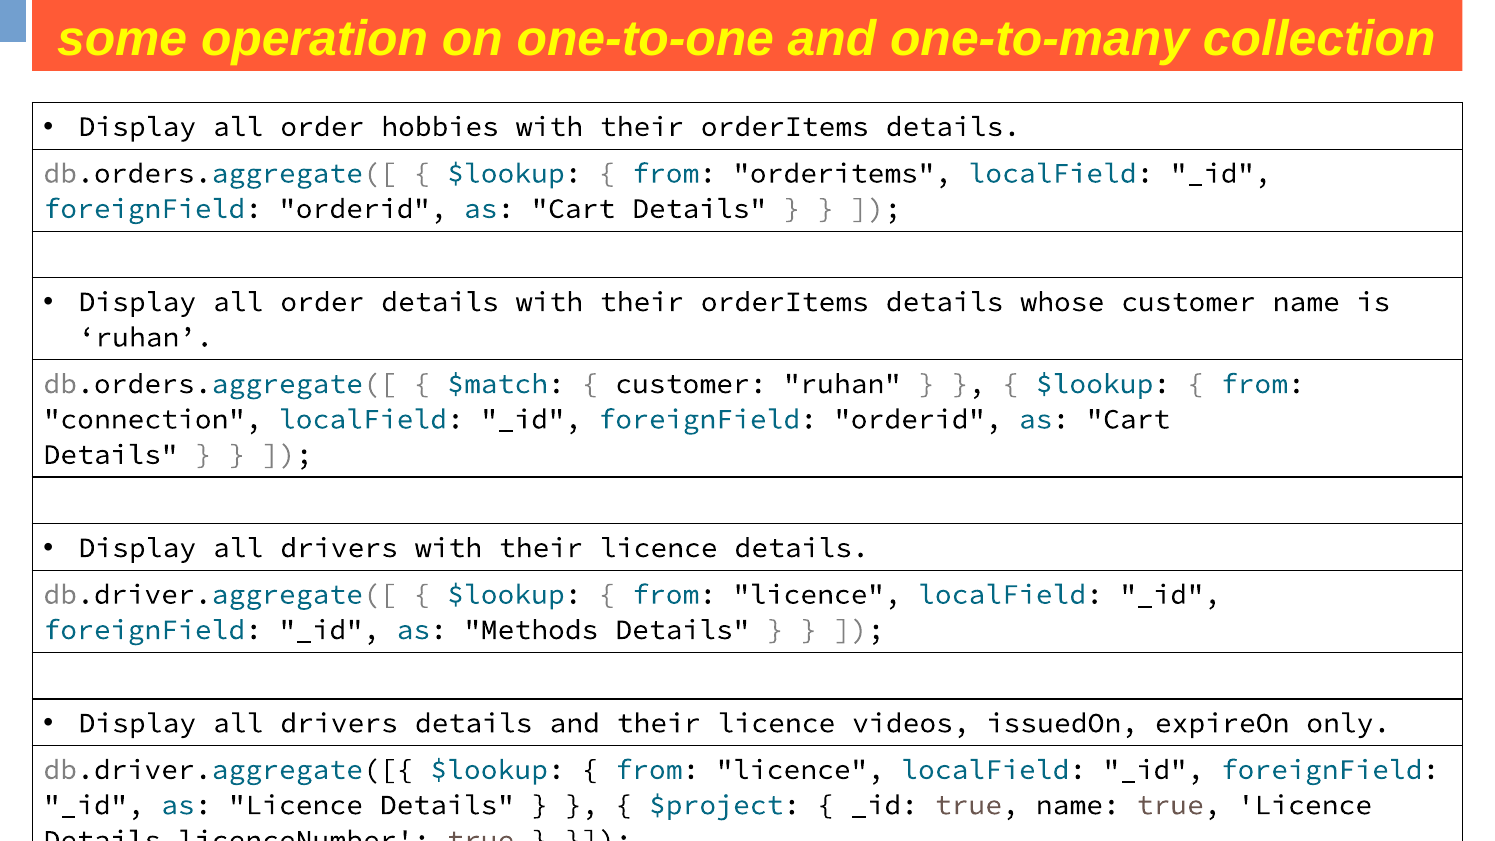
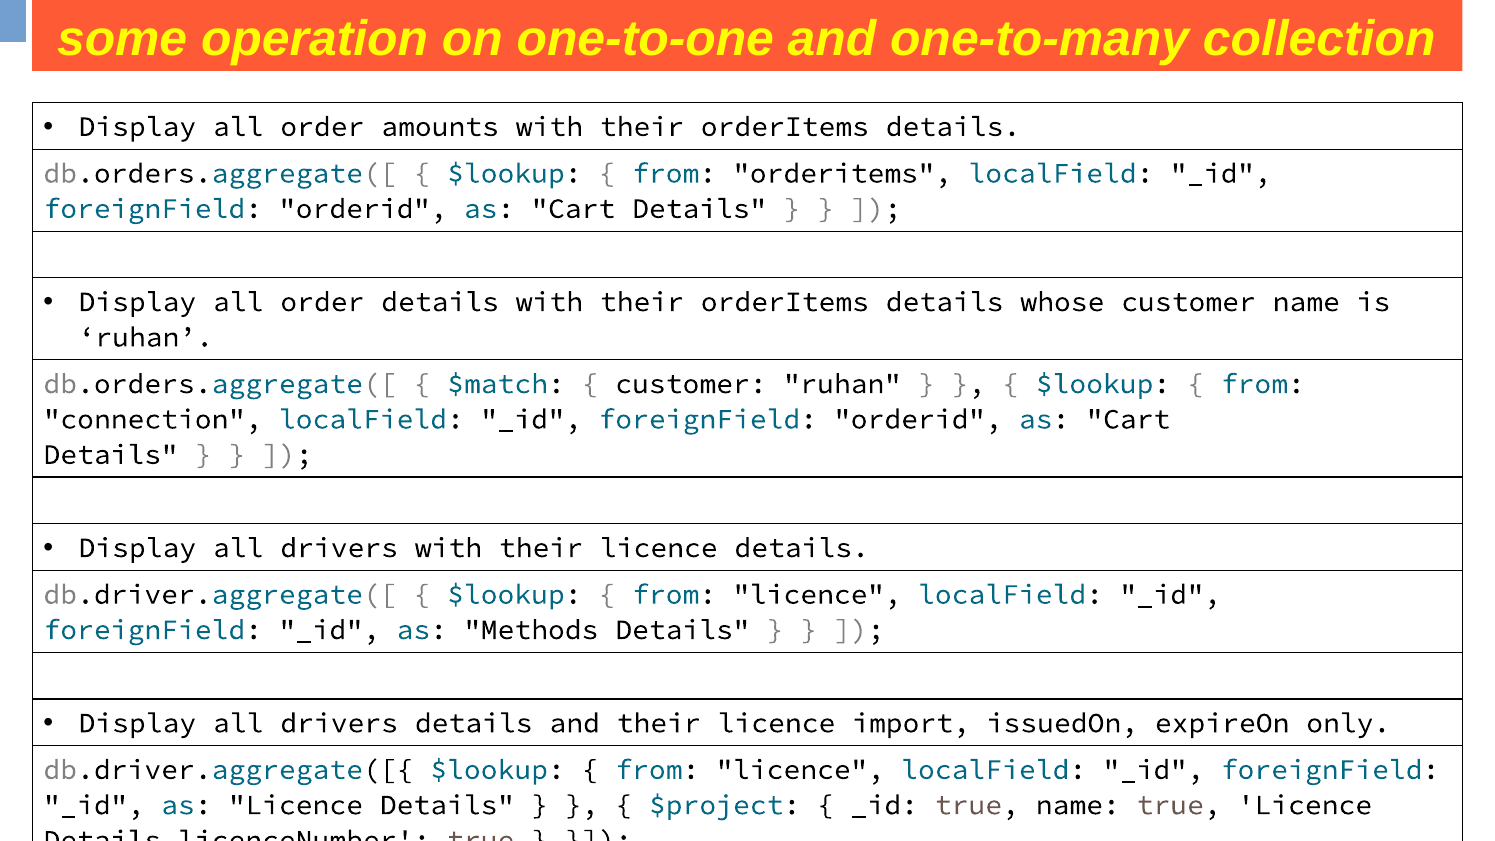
hobbies: hobbies -> amounts
videos: videos -> import
